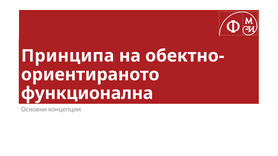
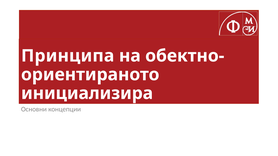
функционална: функционална -> инициализира
